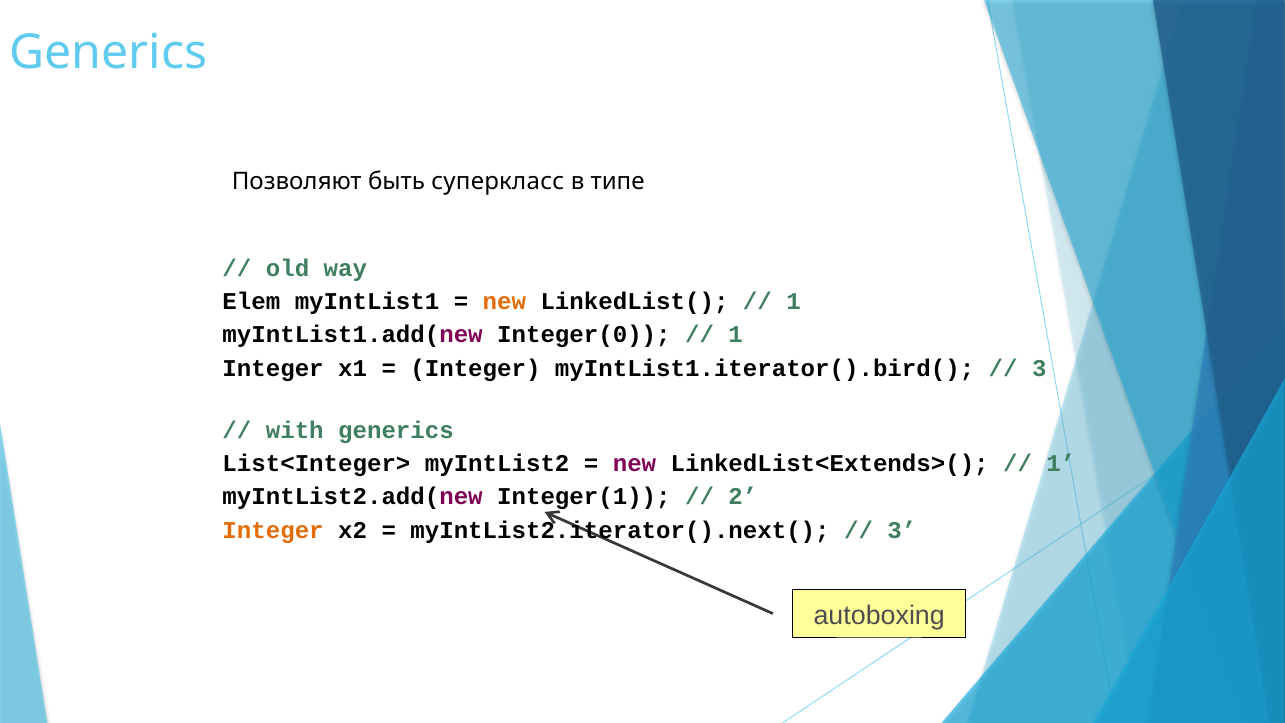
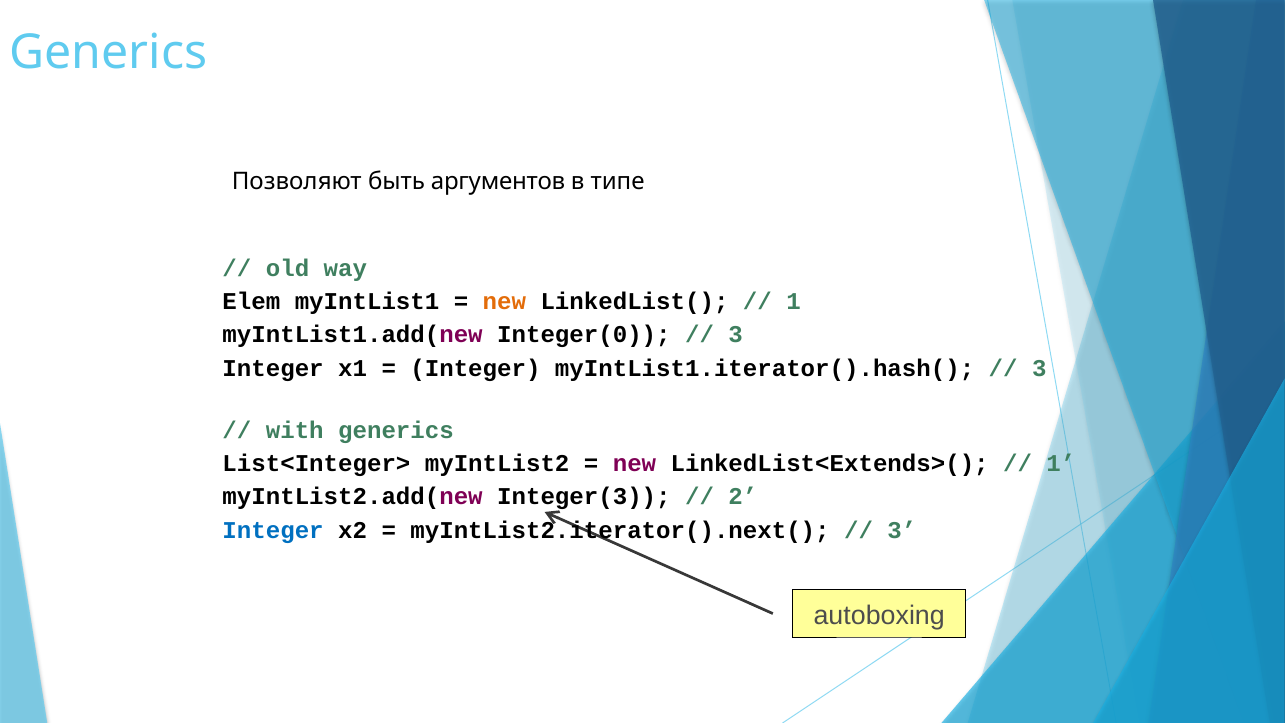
суперкласс: суперкласс -> аргументов
1 at (736, 335): 1 -> 3
myIntList1.iterator().bird(: myIntList1.iterator().bird( -> myIntList1.iterator().hash(
Integer(1: Integer(1 -> Integer(3
Integer at (273, 530) colour: orange -> blue
